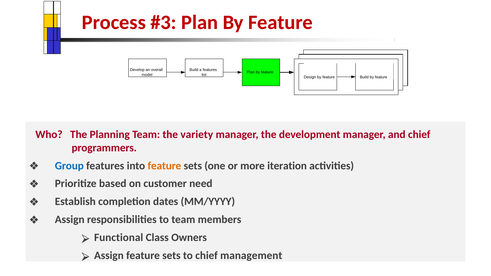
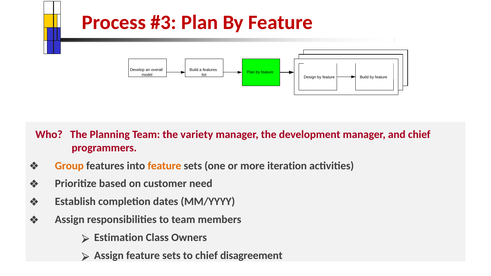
Group colour: blue -> orange
Functional: Functional -> Estimation
management: management -> disagreement
